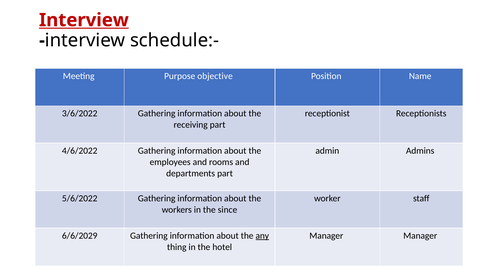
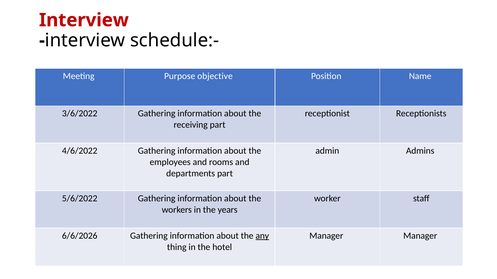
Interview at (84, 20) underline: present -> none
since: since -> years
6/6/2029: 6/6/2029 -> 6/6/2026
